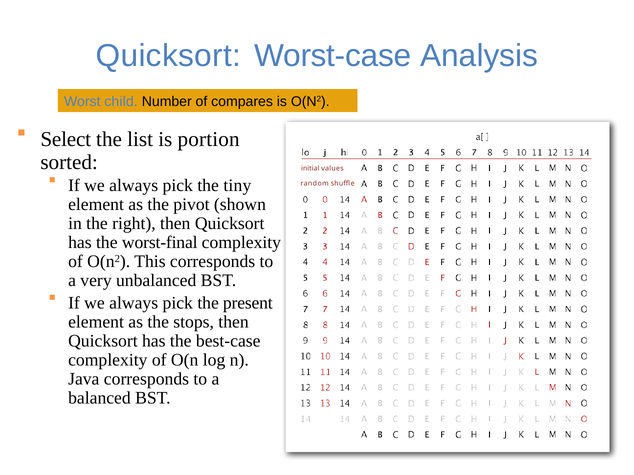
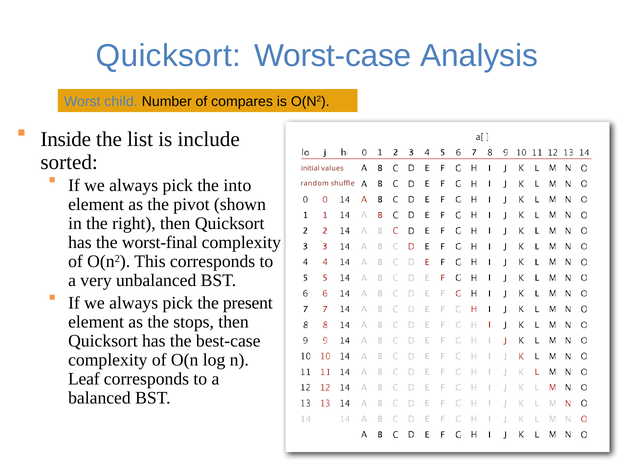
Select: Select -> Inside
portion: portion -> include
tiny: tiny -> into
Java: Java -> Leaf
